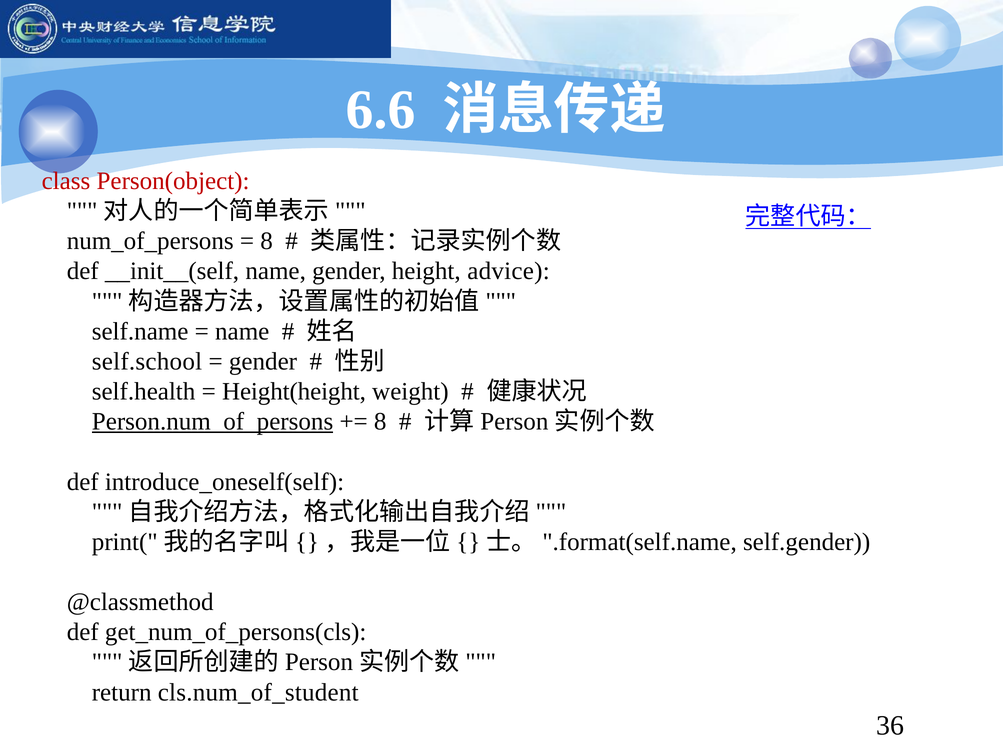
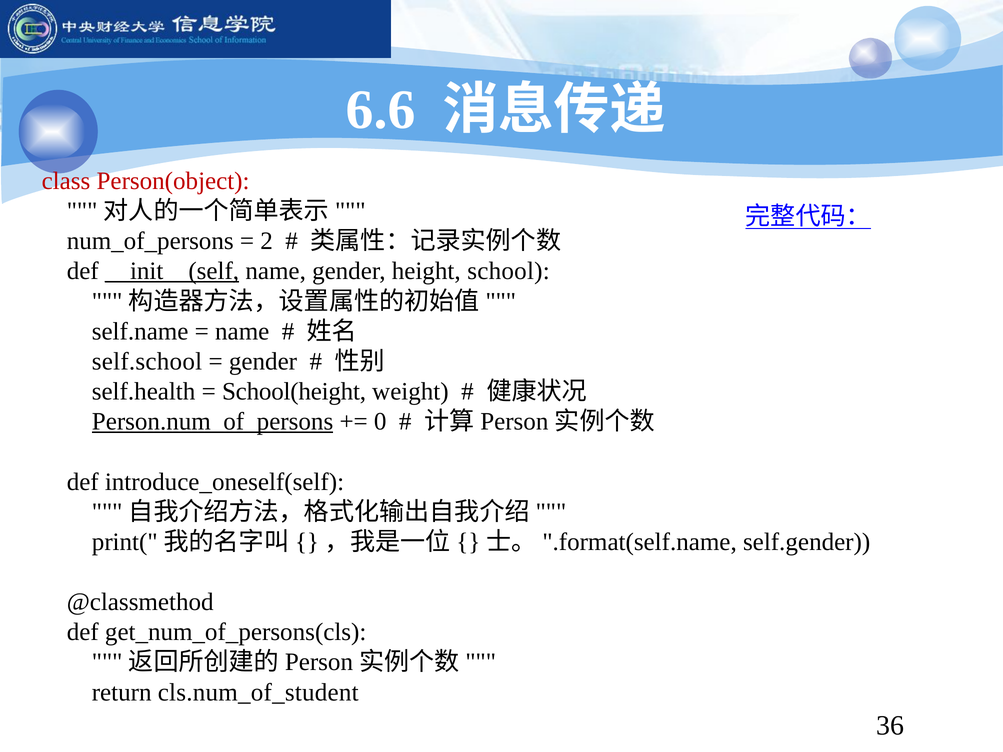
8 at (267, 241): 8 -> 2
__init__(self underline: none -> present
advice: advice -> school
Height(height: Height(height -> School(height
8 at (380, 422): 8 -> 0
